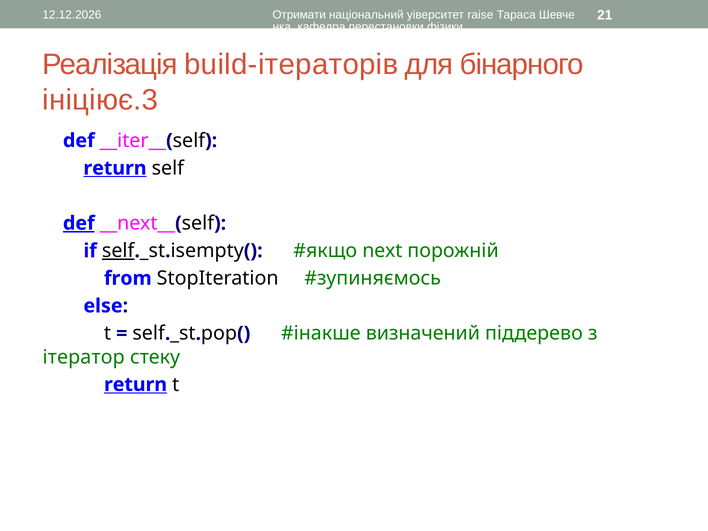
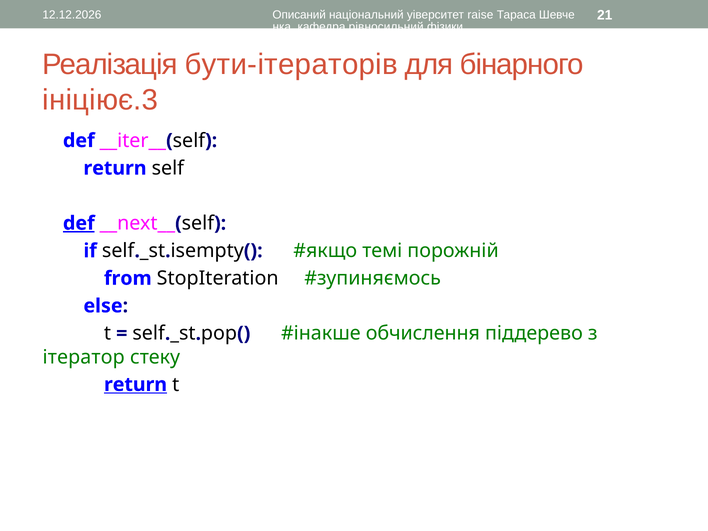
Отримати: Отримати -> Описаний
перестановки: перестановки -> рівносильний
build-ітераторів: build-ітераторів -> бути-ітераторів
return at (115, 168) underline: present -> none
self at (118, 251) underline: present -> none
next: next -> темі
визначений: визначений -> обчислення
